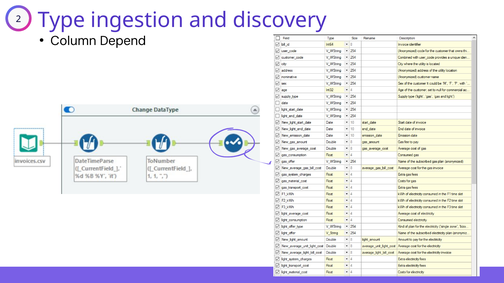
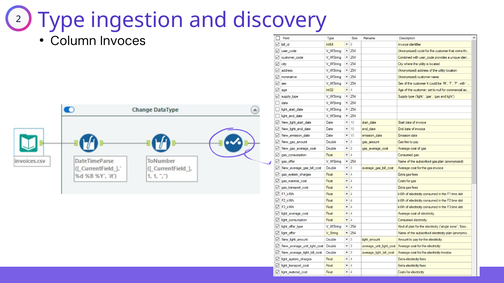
Depend: Depend -> Invoces
